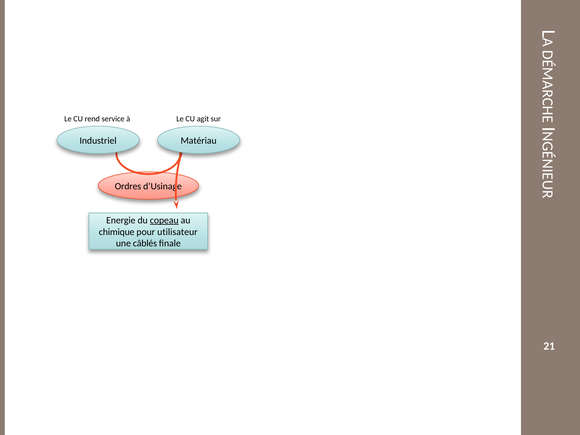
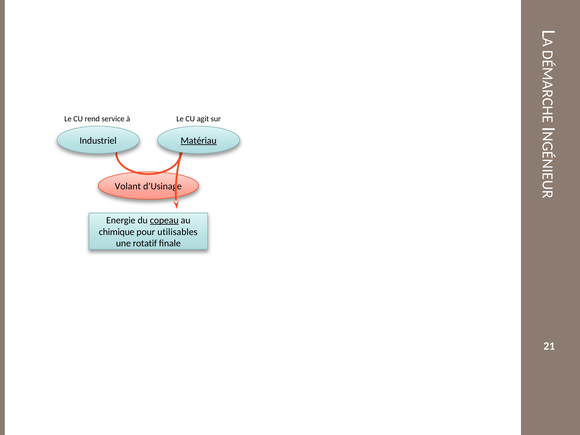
Matériau underline: none -> present
Ordres: Ordres -> Volant
utilisateur: utilisateur -> utilisables
câblés: câblés -> rotatif
